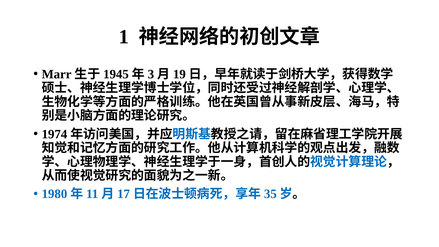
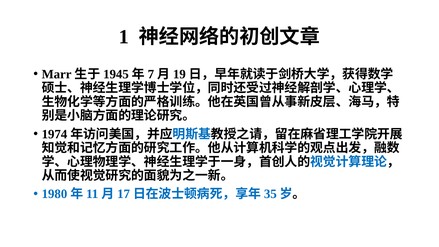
3: 3 -> 7
